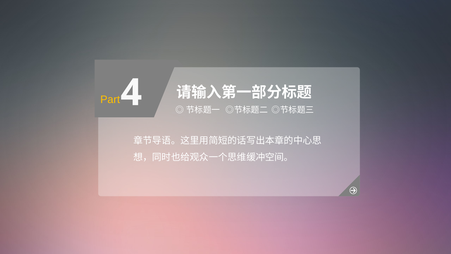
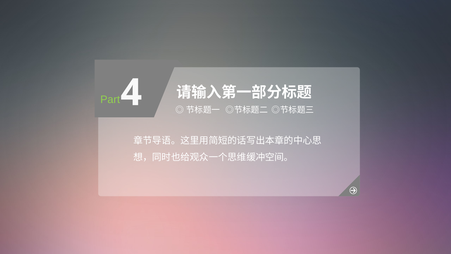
Part colour: yellow -> light green
